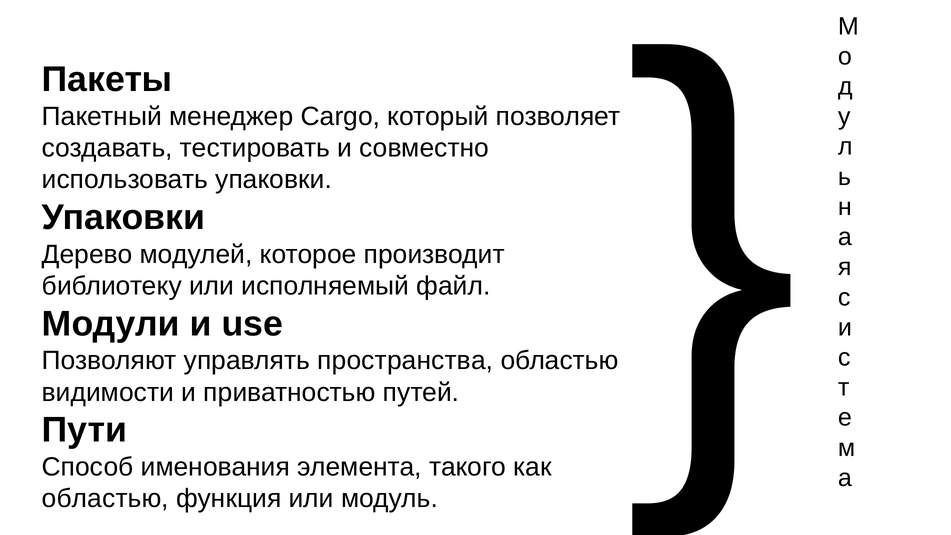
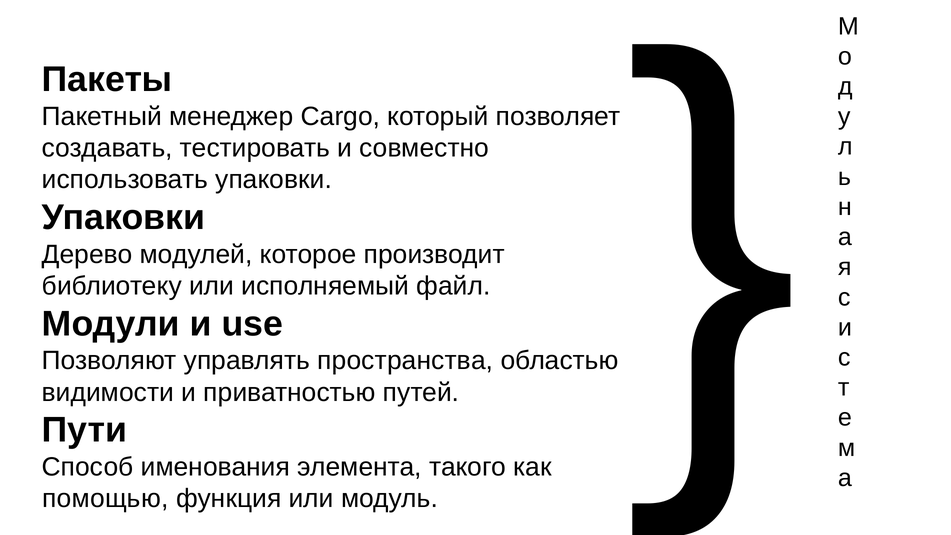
областью at (105, 499): областью -> помощью
